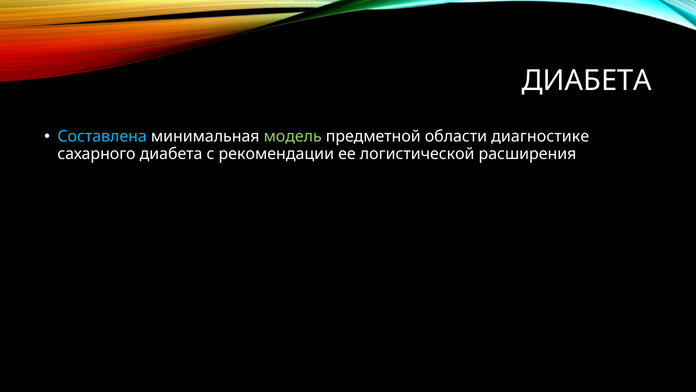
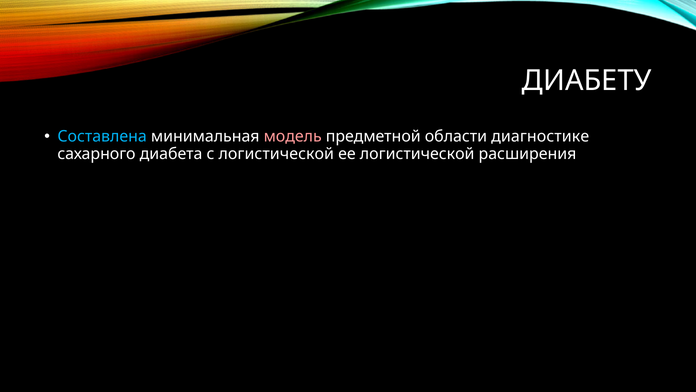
ДИАБЕТА at (587, 80): ДИАБЕТА -> ДИАБЕТУ
модель colour: light green -> pink
с рекомендации: рекомендации -> логистической
